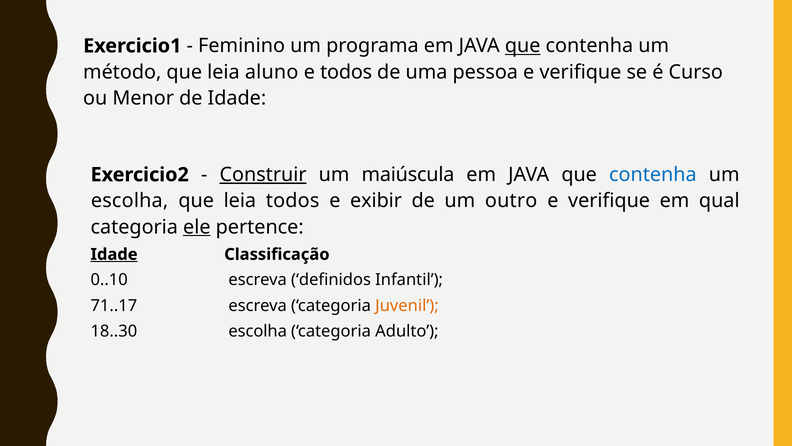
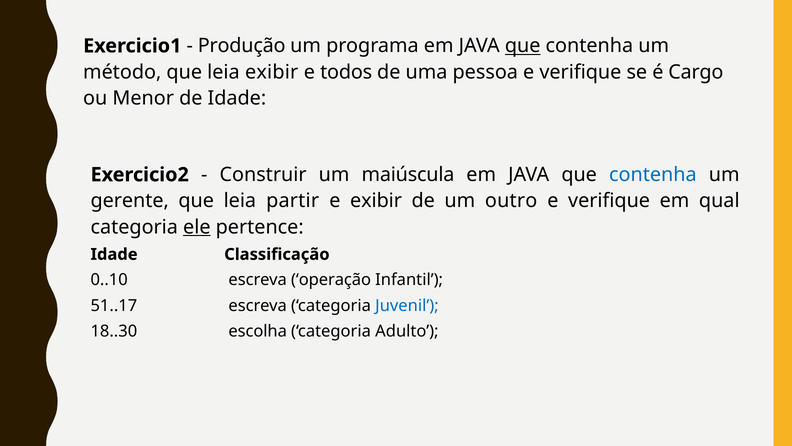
Feminino: Feminino -> Produção
leia aluno: aluno -> exibir
Curso: Curso -> Cargo
Construir underline: present -> none
escolha at (130, 201): escolha -> gerente
leia todos: todos -> partir
Idade at (114, 254) underline: present -> none
definidos: definidos -> operação
71..17: 71..17 -> 51..17
Juvenil colour: orange -> blue
